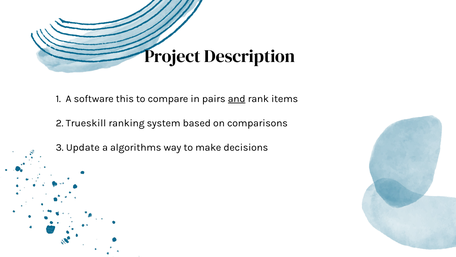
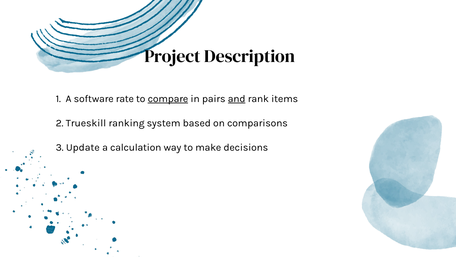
this: this -> rate
compare underline: none -> present
algorithms: algorithms -> calculation
